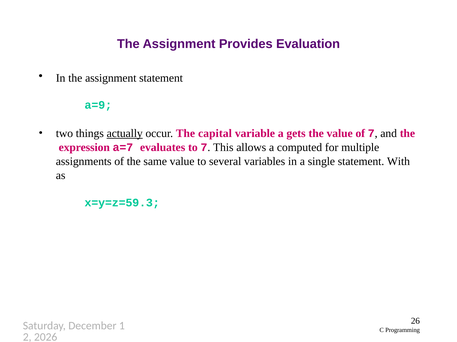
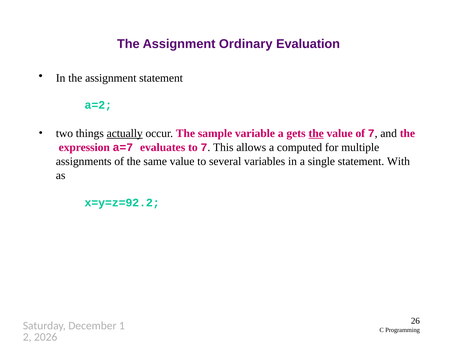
Provides: Provides -> Ordinary
a=9: a=9 -> a=2
capital: capital -> sample
the at (316, 134) underline: none -> present
x=y=z=59.3: x=y=z=59.3 -> x=y=z=92.2
